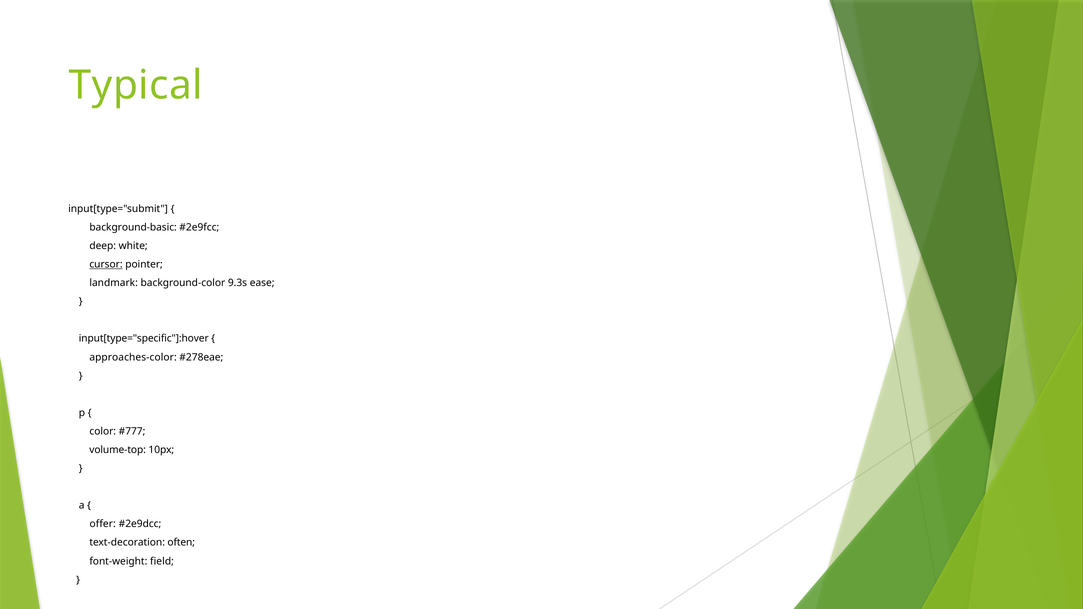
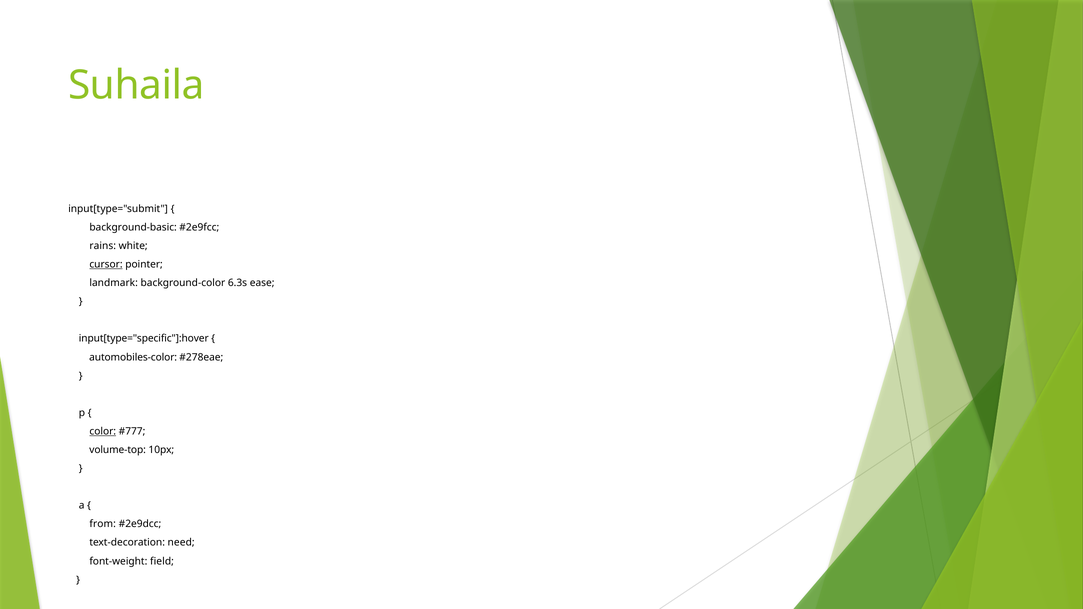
Typical: Typical -> Suhaila
deep: deep -> rains
9.3s: 9.3s -> 6.3s
approaches-color: approaches-color -> automobiles-color
color underline: none -> present
offer: offer -> from
often: often -> need
